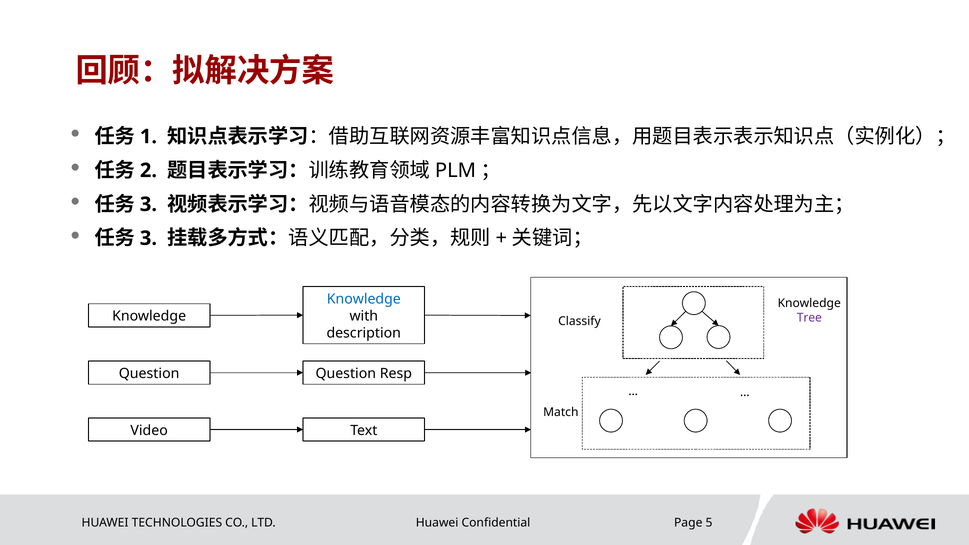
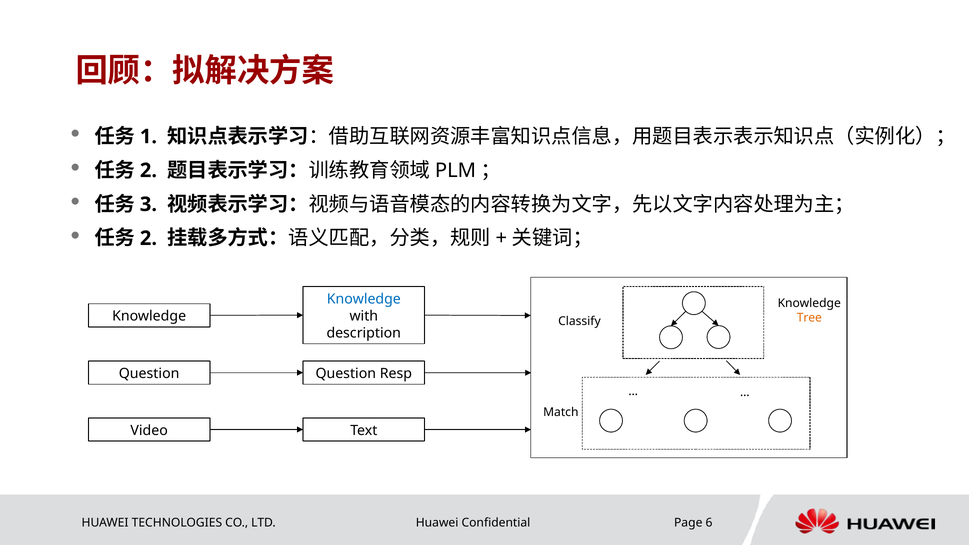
3 at (148, 238): 3 -> 2
Tree colour: purple -> orange
5: 5 -> 6
